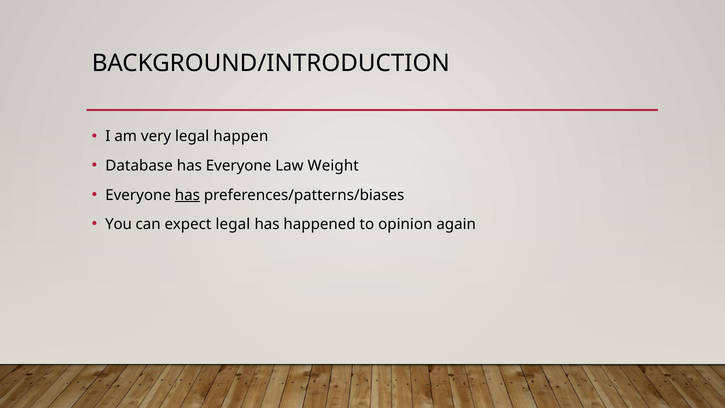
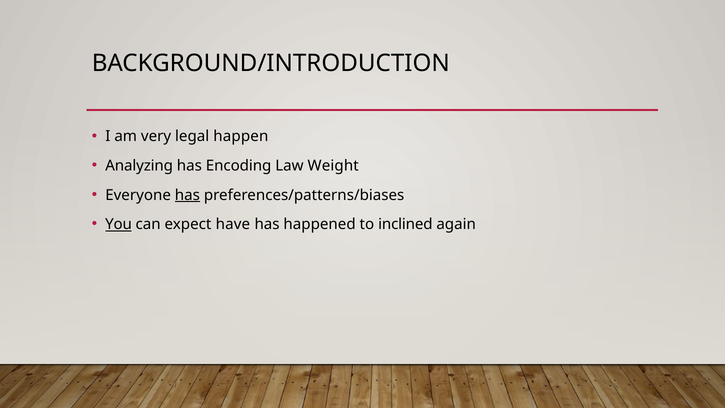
Database: Database -> Analyzing
has Everyone: Everyone -> Encoding
You underline: none -> present
expect legal: legal -> have
opinion: opinion -> inclined
